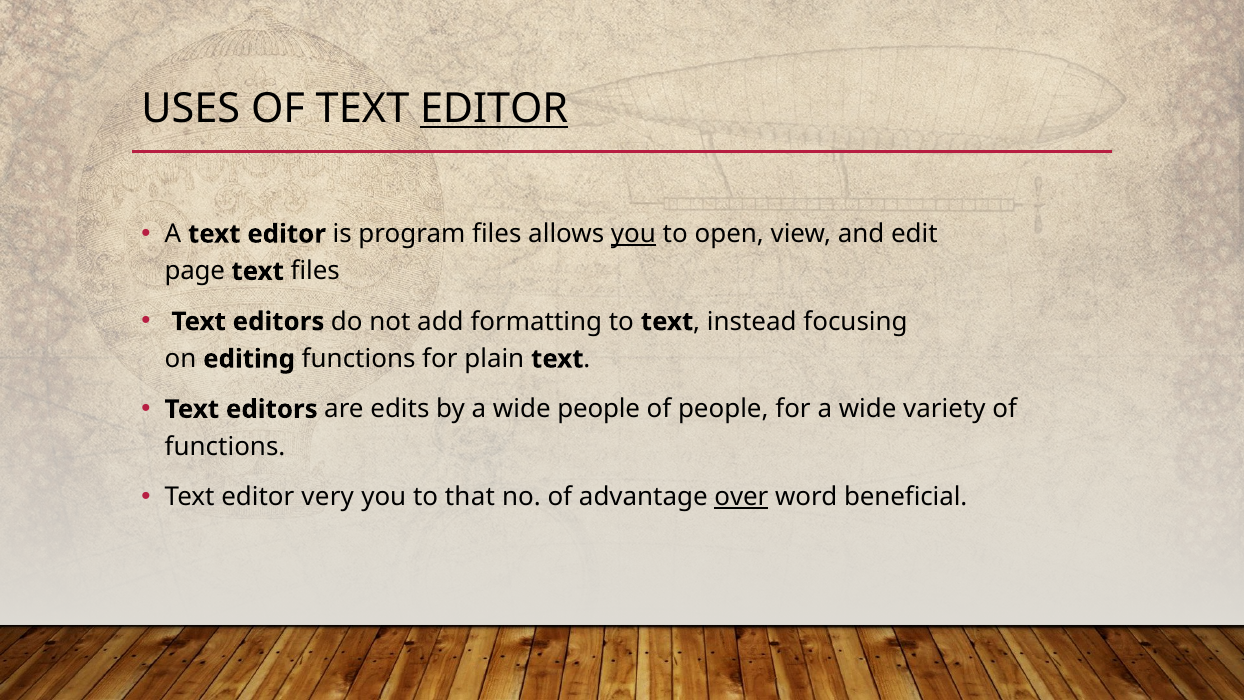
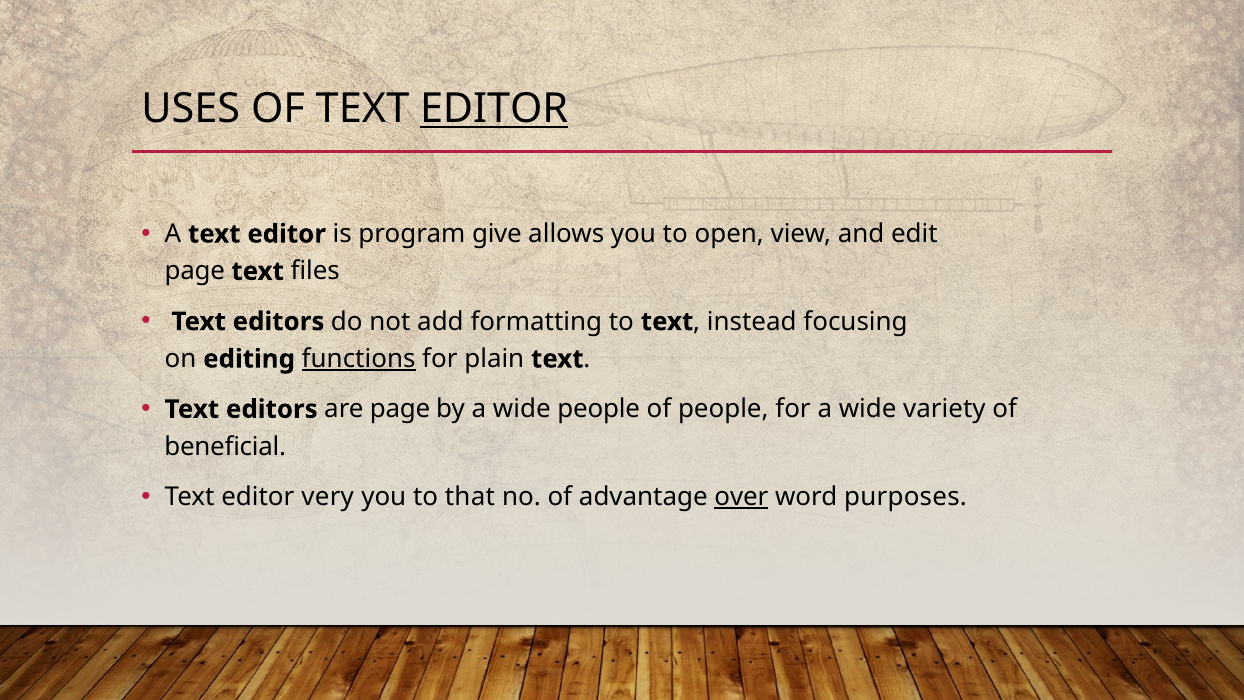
program files: files -> give
you at (633, 234) underline: present -> none
functions at (359, 359) underline: none -> present
are edits: edits -> page
functions at (225, 446): functions -> beneficial
beneficial: beneficial -> purposes
